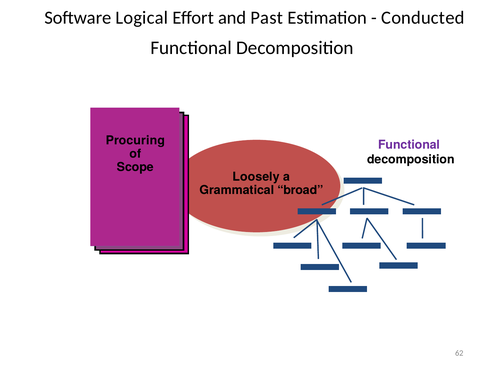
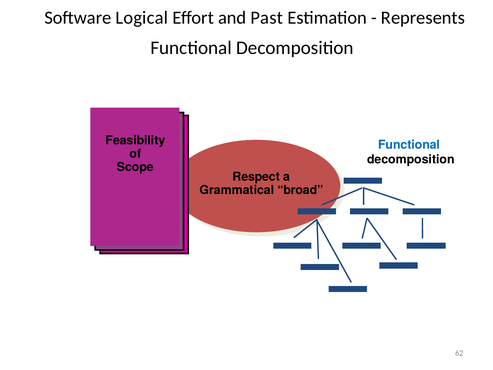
Conducted: Conducted -> Represents
Procuring: Procuring -> Feasibility
Functional at (409, 145) colour: purple -> blue
Loosely: Loosely -> Respect
